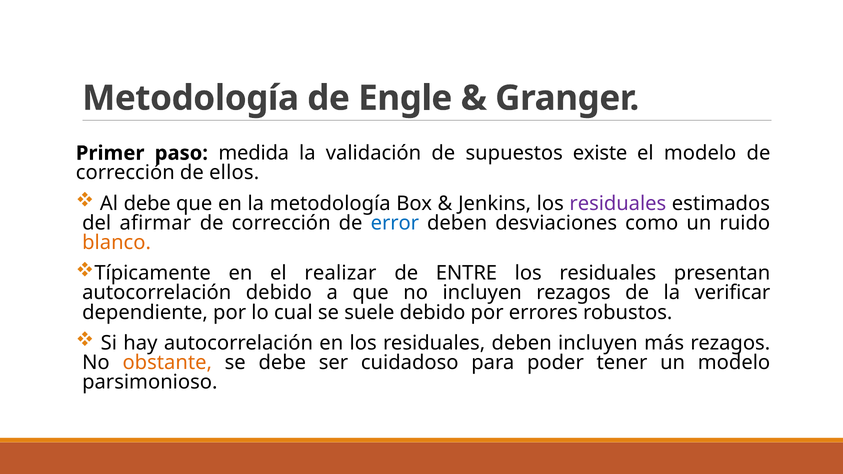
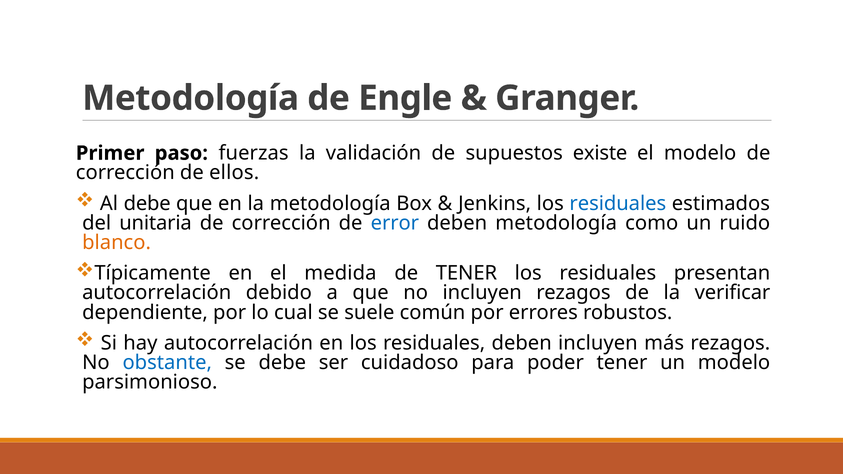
medida: medida -> fuerzas
residuales at (618, 203) colour: purple -> blue
afirmar: afirmar -> unitaria
deben desviaciones: desviaciones -> metodología
realizar: realizar -> medida
de ENTRE: ENTRE -> TENER
suele debido: debido -> común
obstante colour: orange -> blue
